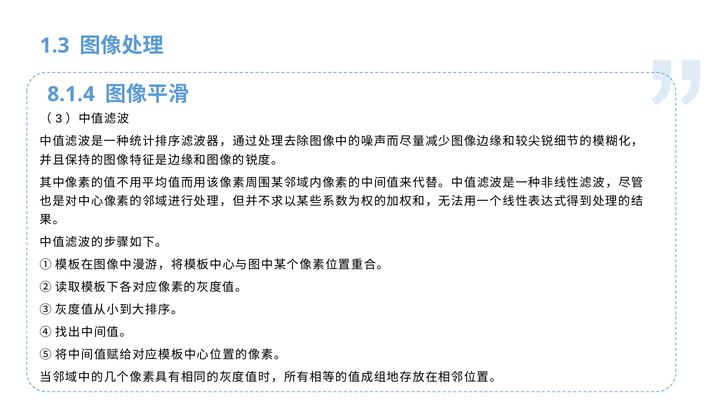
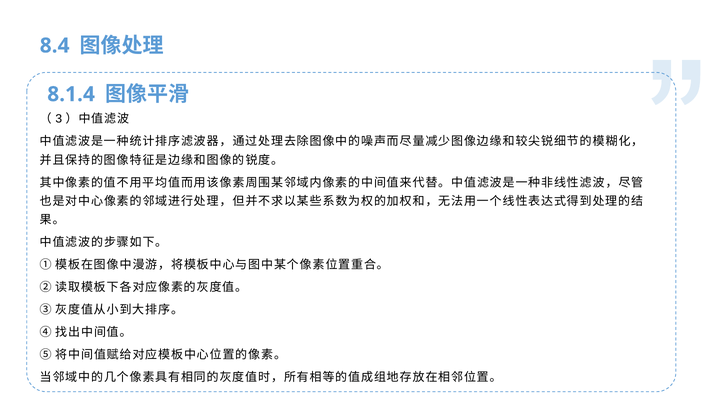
1.3: 1.3 -> 8.4
